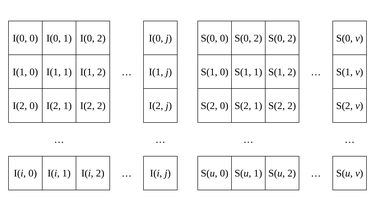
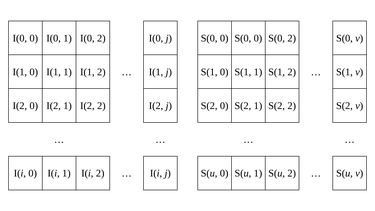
0 S(0 2: 2 -> 0
